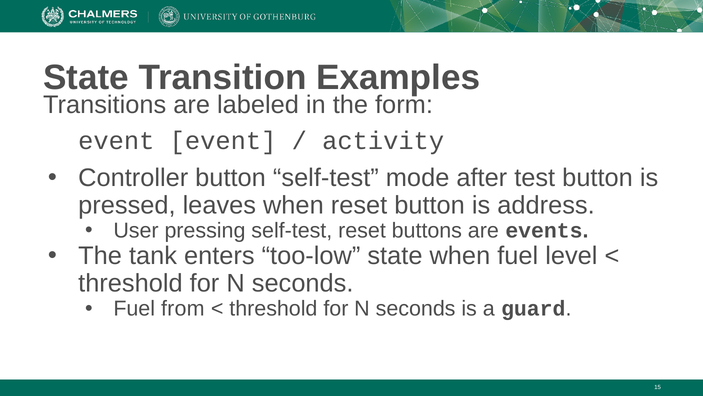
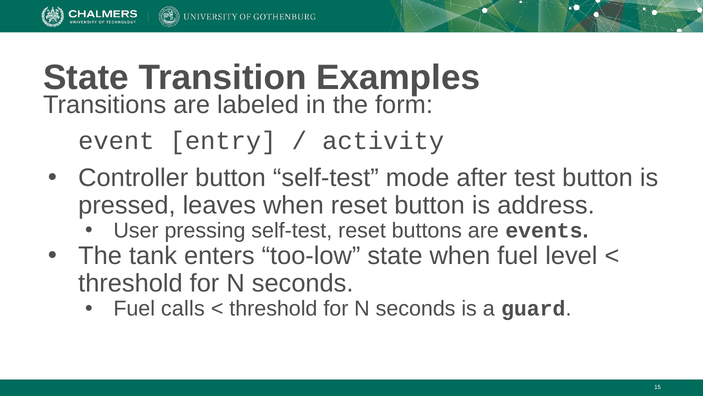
event event: event -> entry
from: from -> calls
